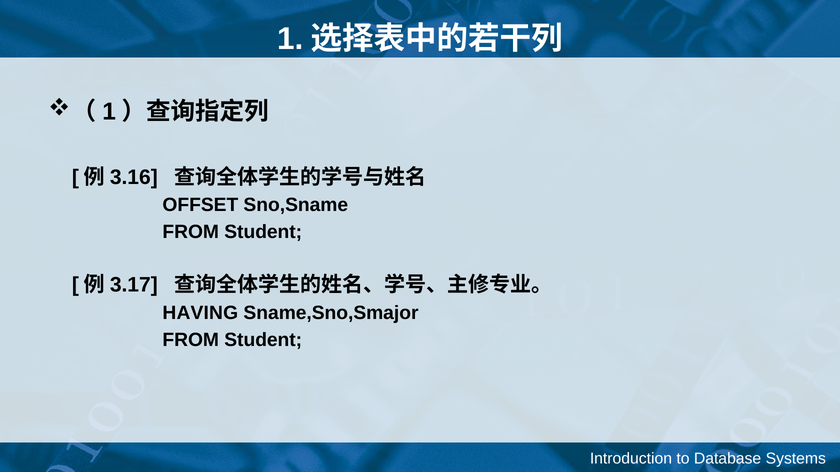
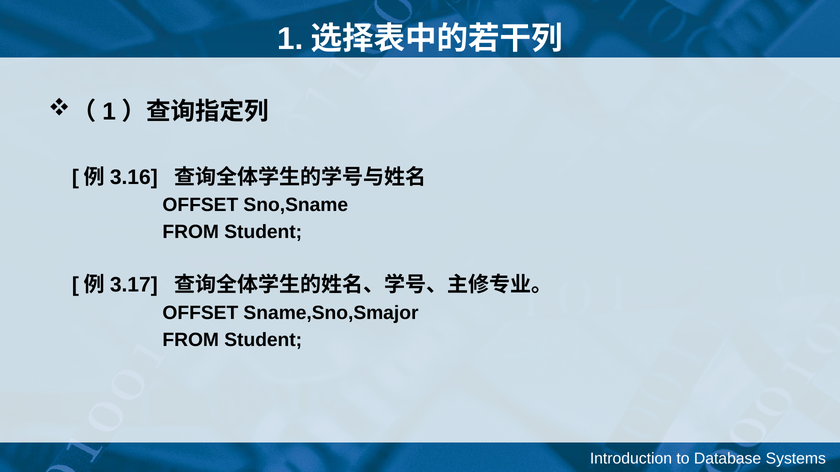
HAVING at (200, 313): HAVING -> OFFSET
